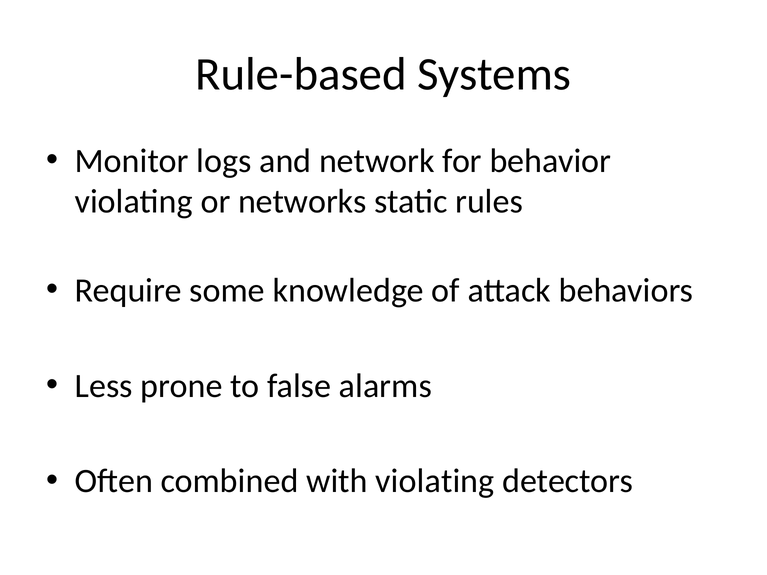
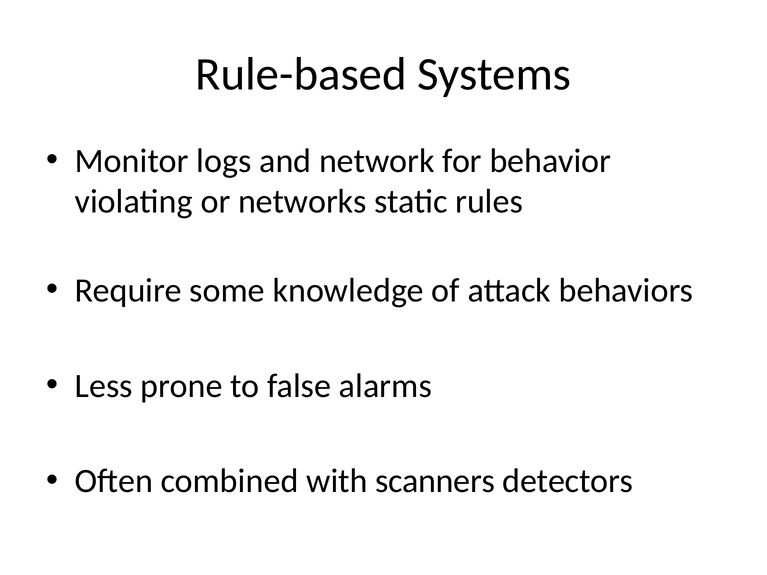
with violating: violating -> scanners
